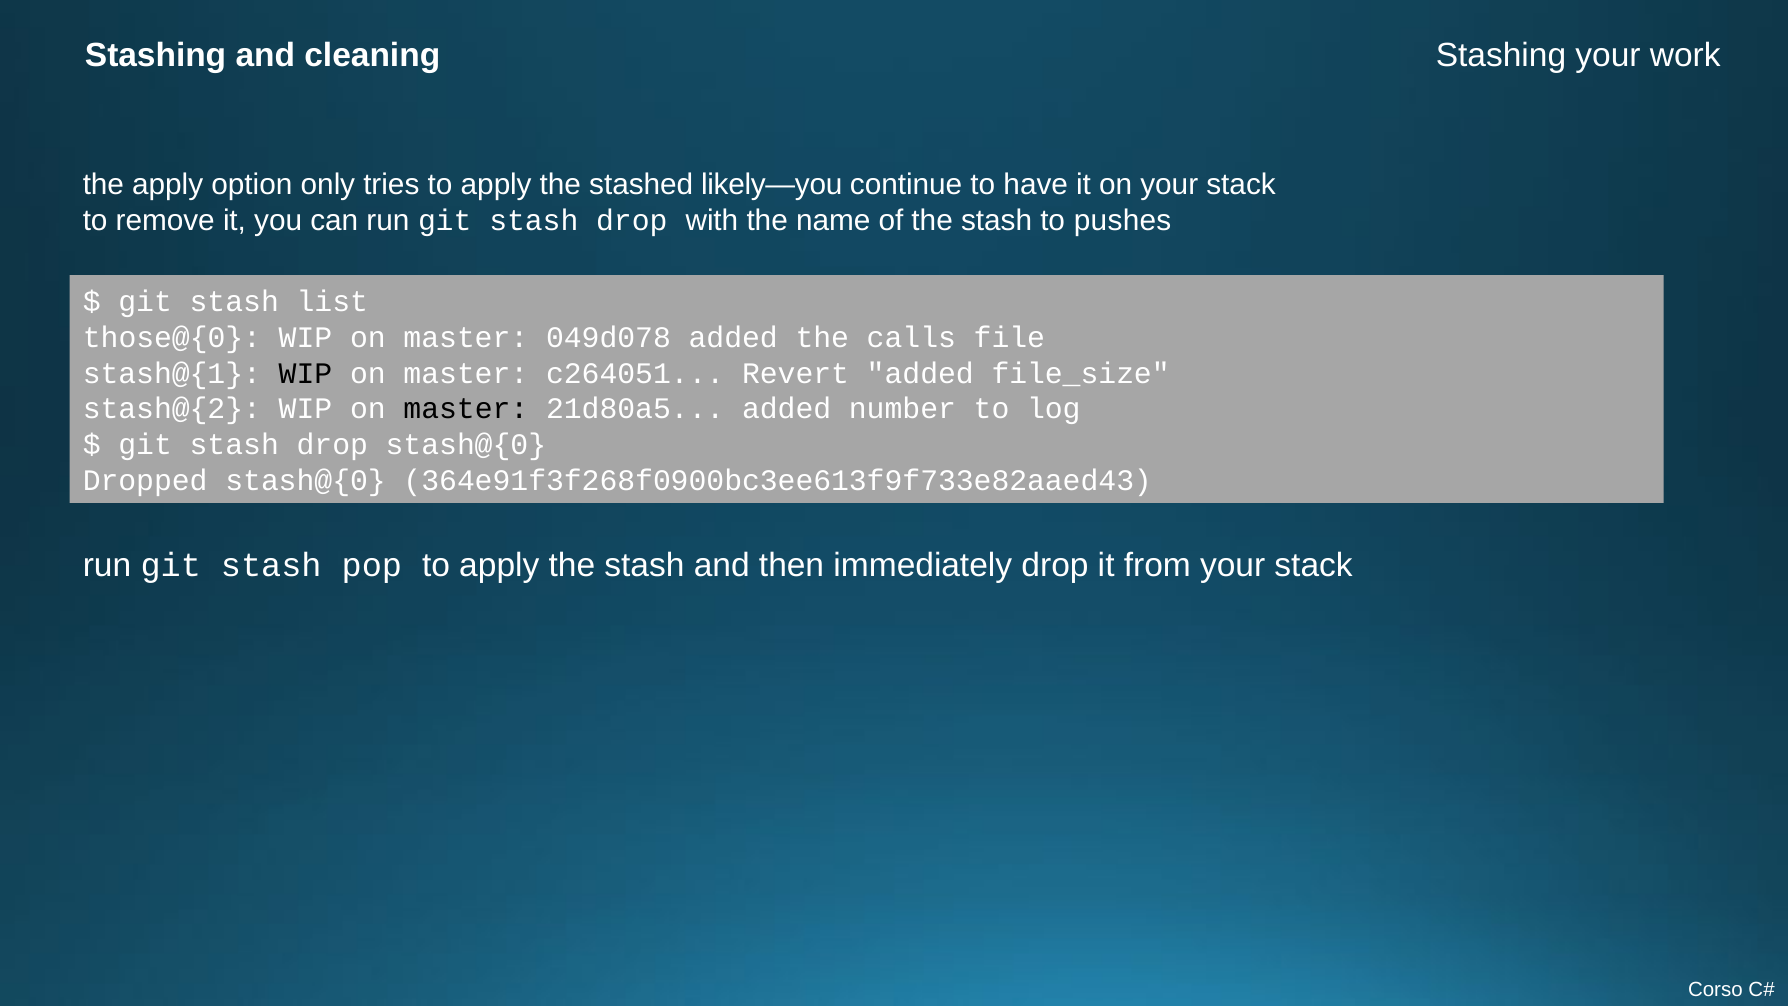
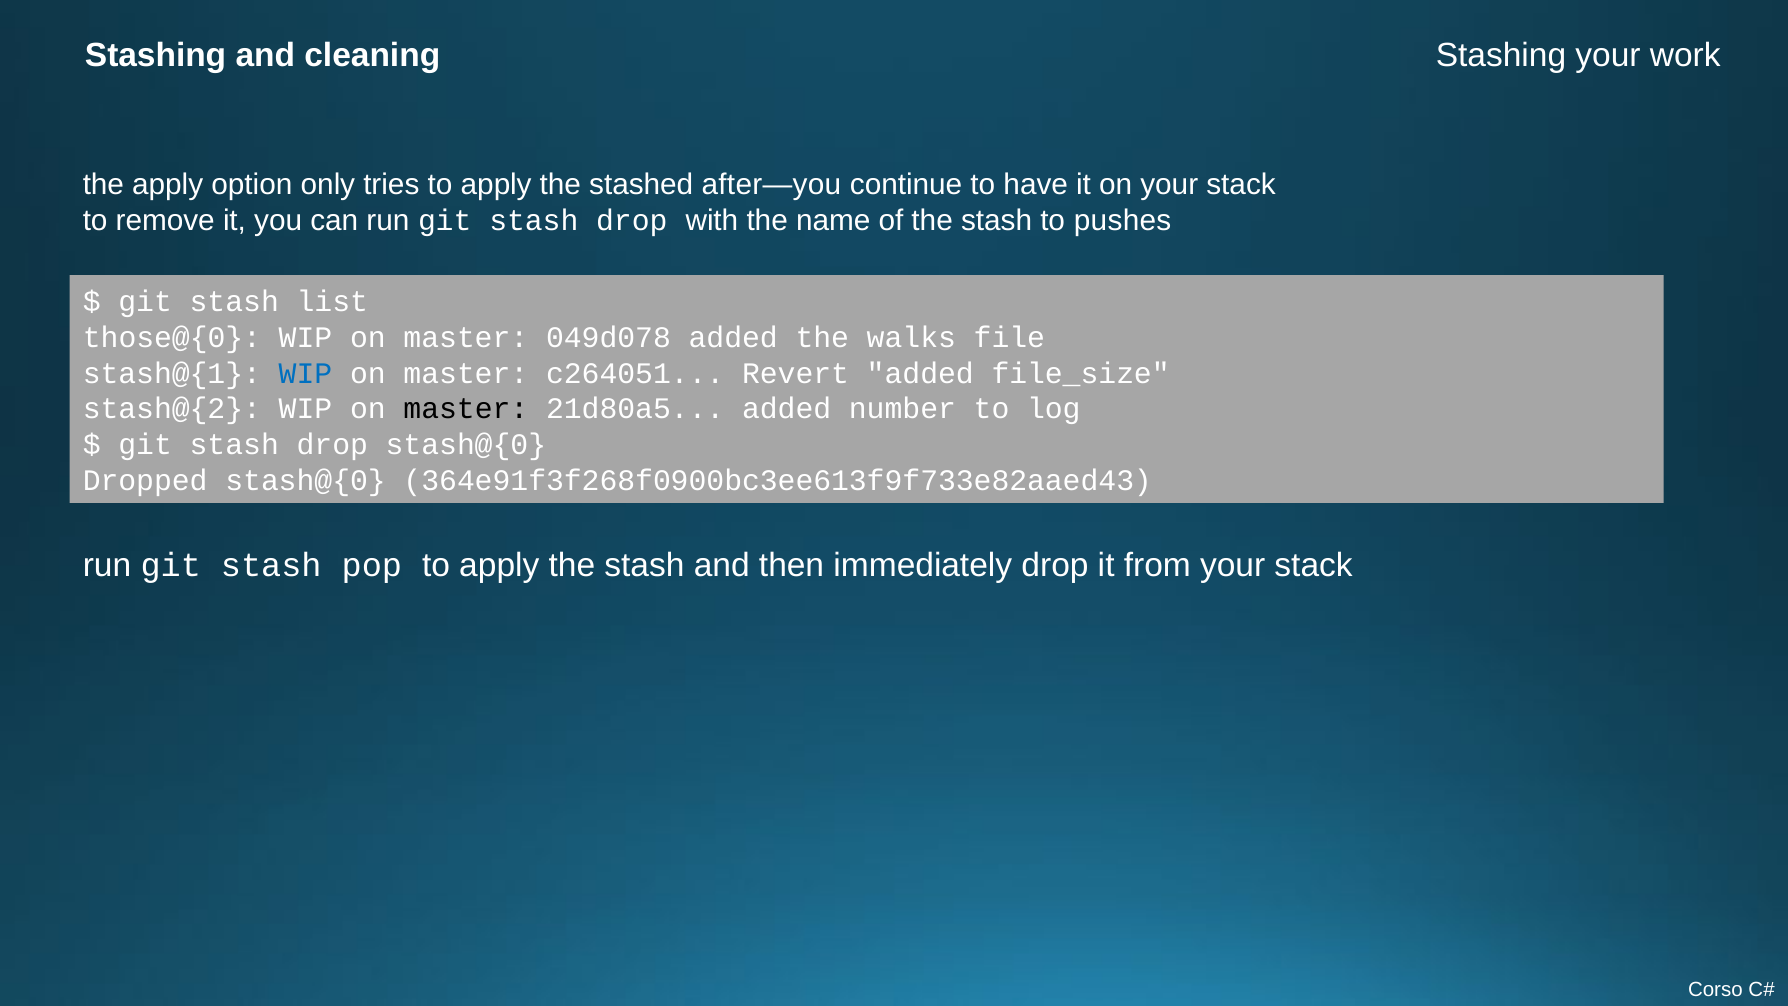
likely—you: likely—you -> after—you
calls: calls -> walks
WIP at (306, 373) colour: black -> blue
